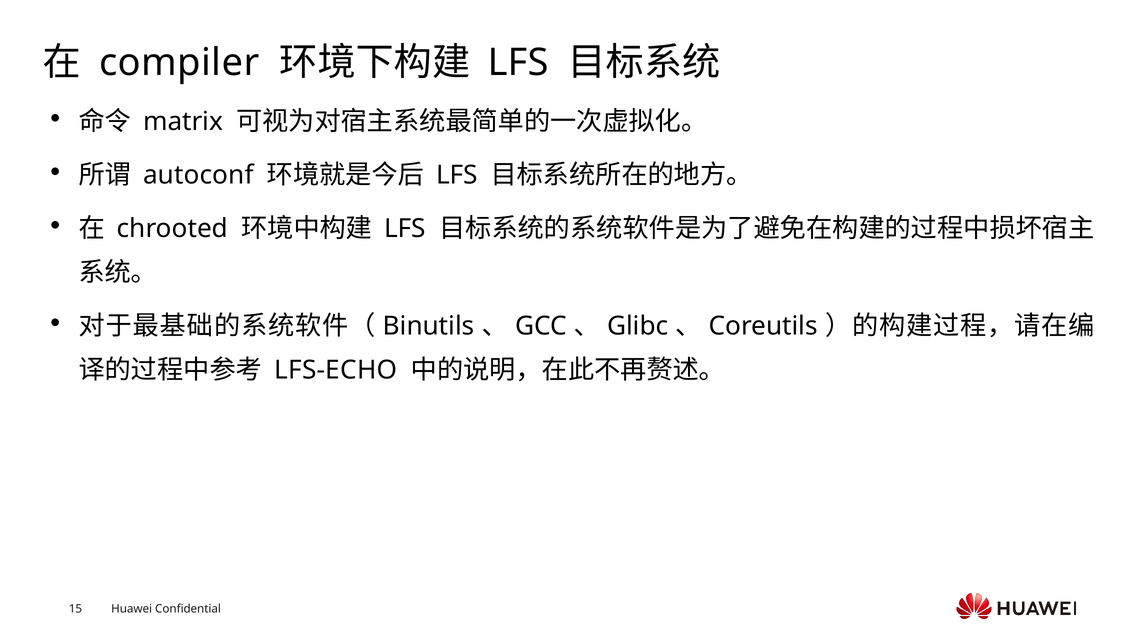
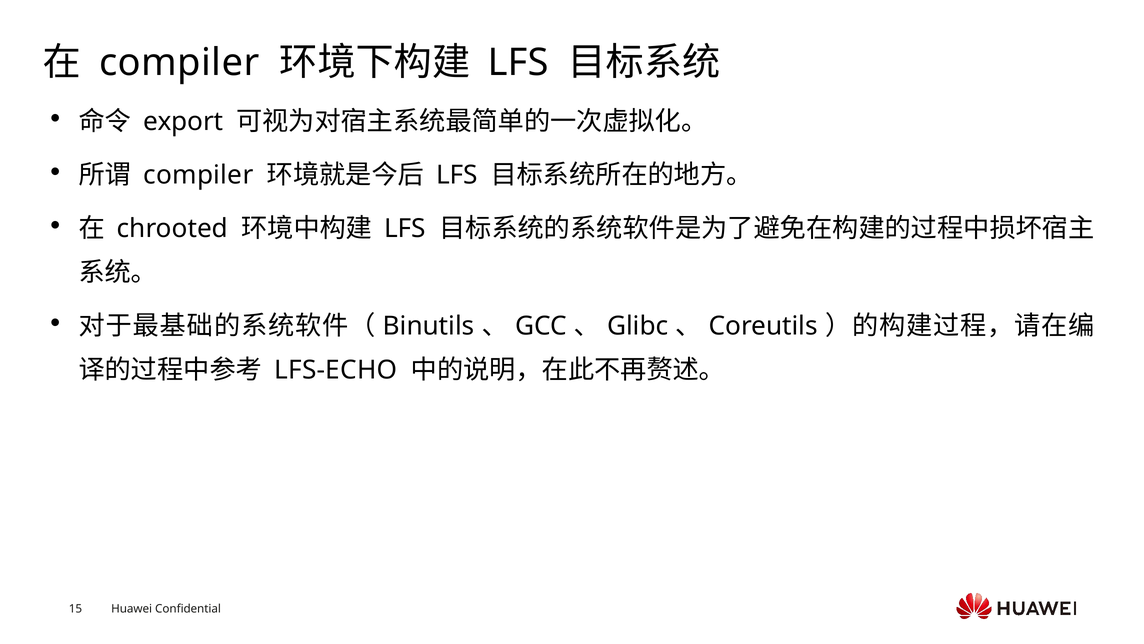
matrix: matrix -> export
autoconf at (198, 175): autoconf -> compiler
